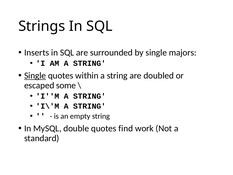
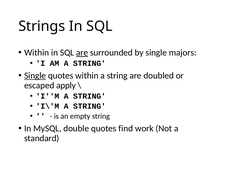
Inserts at (37, 53): Inserts -> Within
are at (82, 53) underline: none -> present
some: some -> apply
